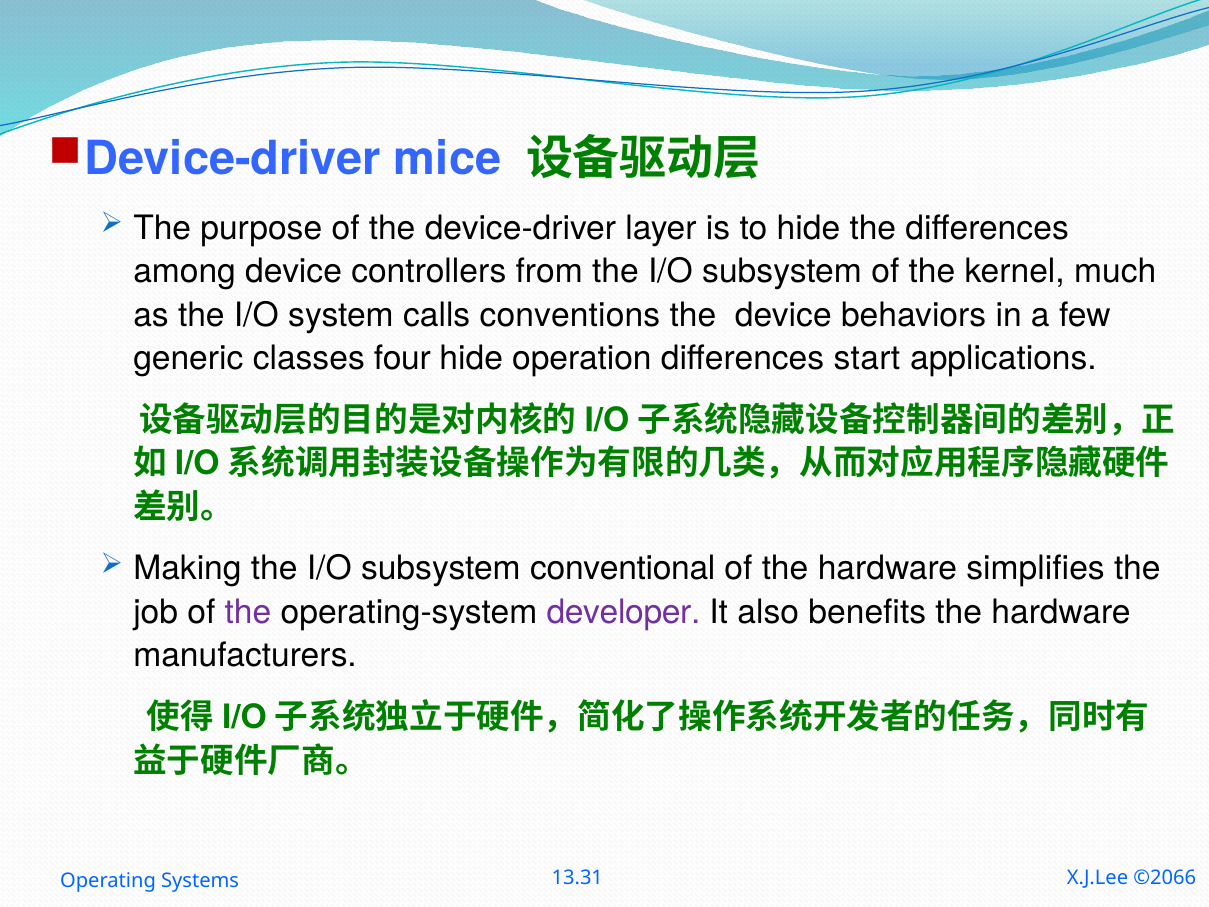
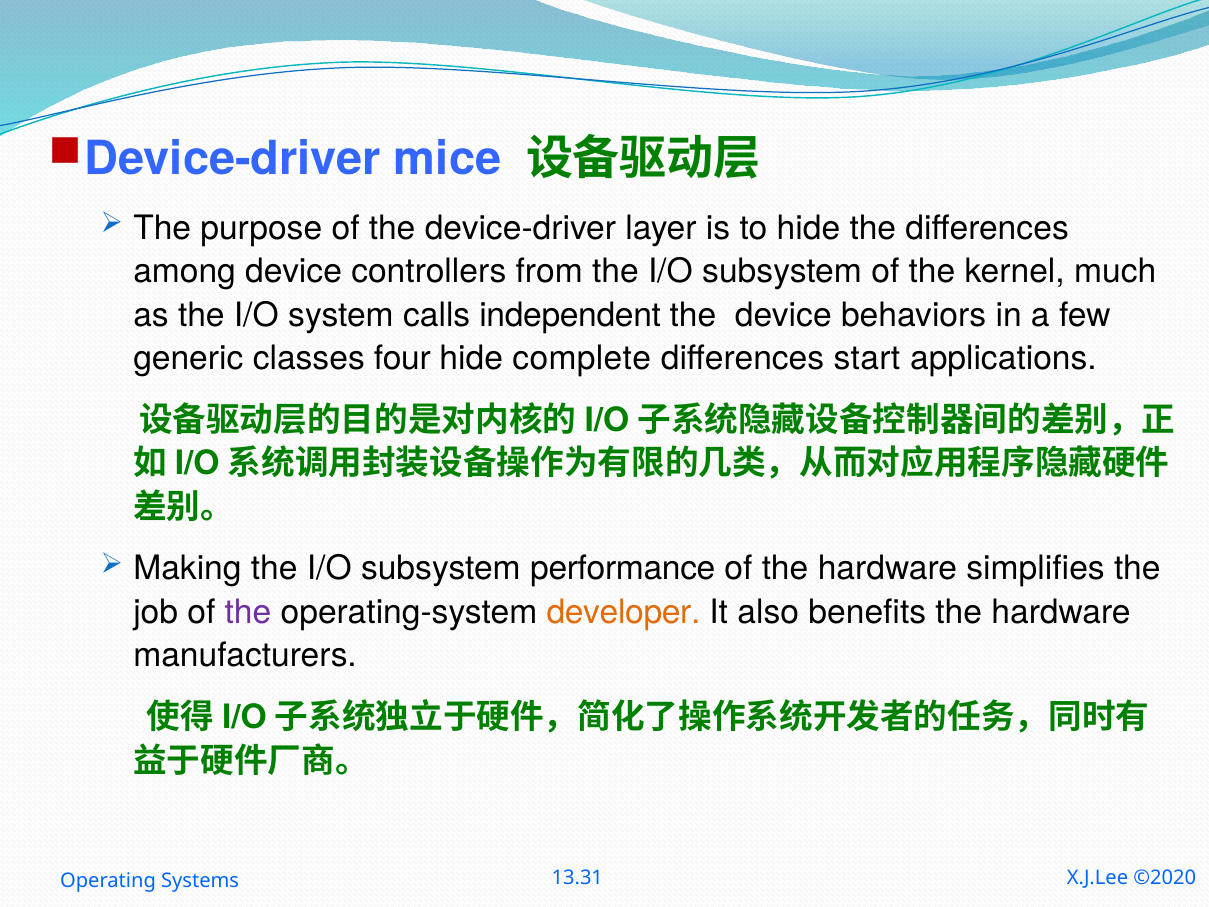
conventions: conventions -> independent
operation: operation -> complete
conventional: conventional -> performance
developer colour: purple -> orange
©2066: ©2066 -> ©2020
